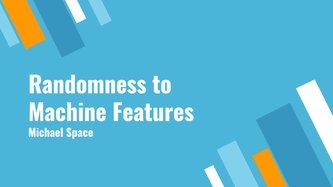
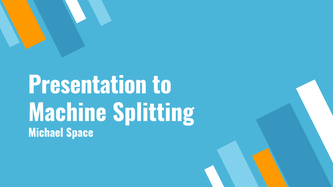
Randomness: Randomness -> Presentation
Features: Features -> Splitting
